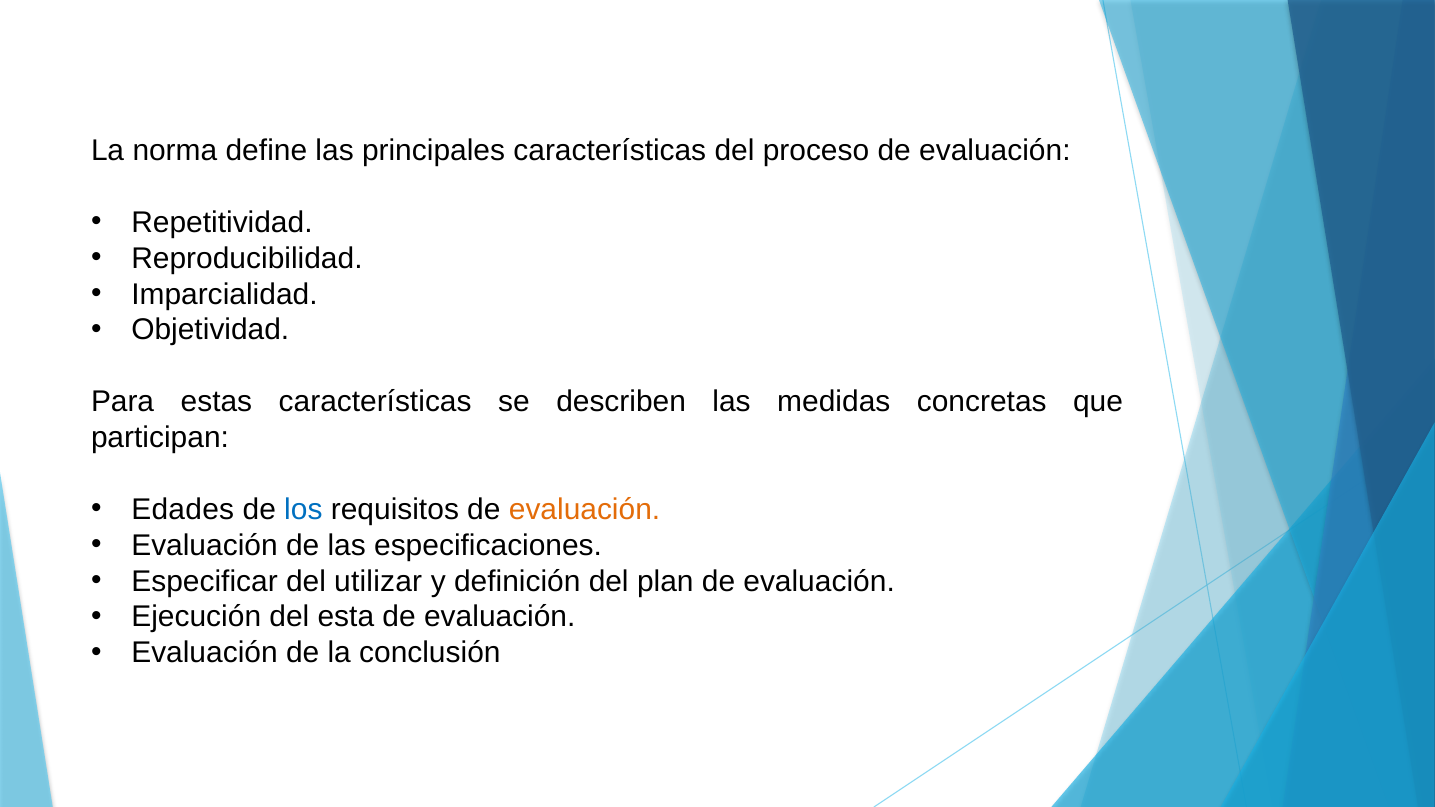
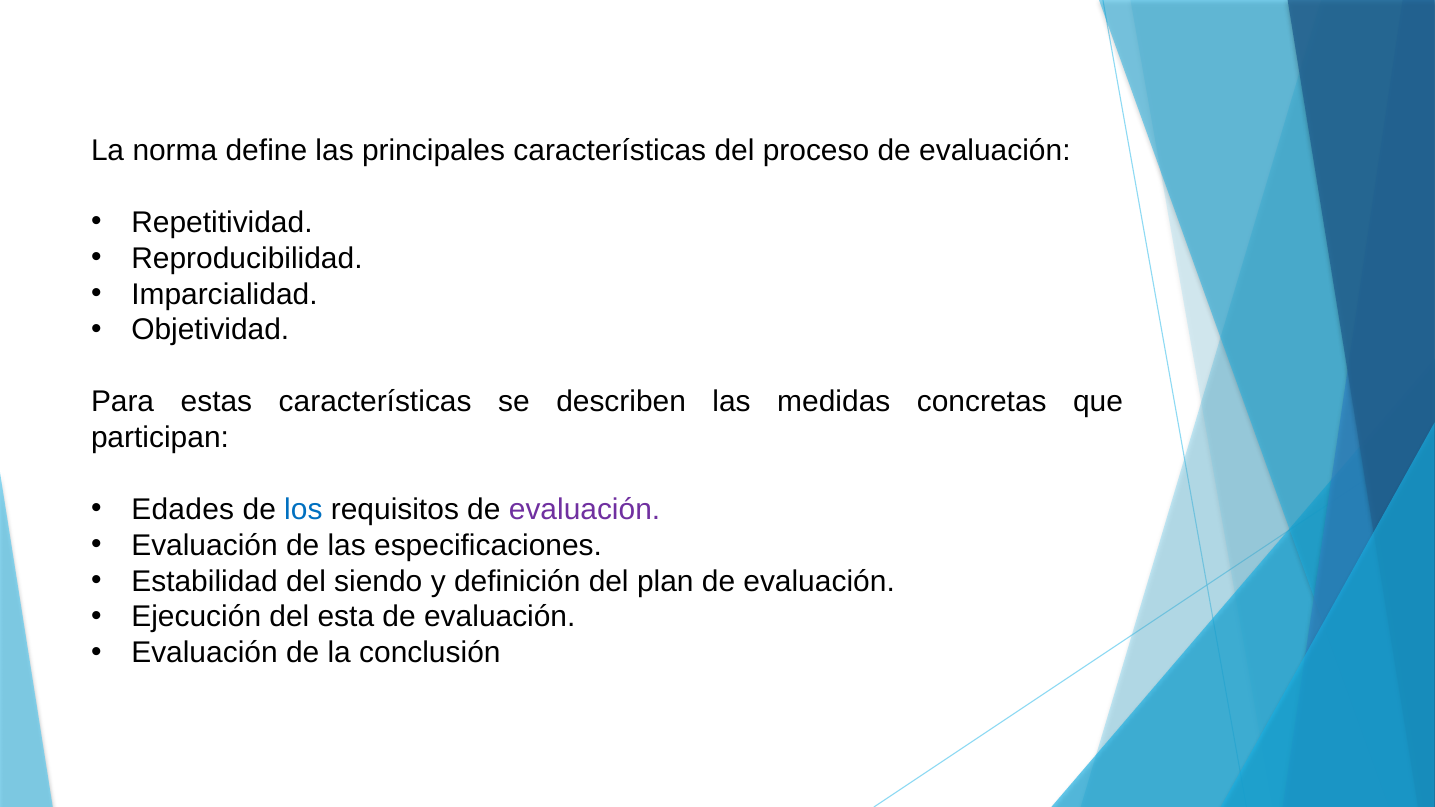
evaluación at (585, 510) colour: orange -> purple
Especificar: Especificar -> Estabilidad
utilizar: utilizar -> siendo
